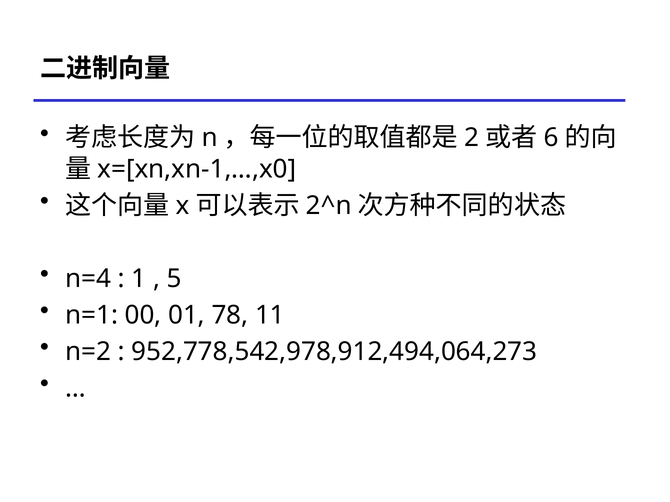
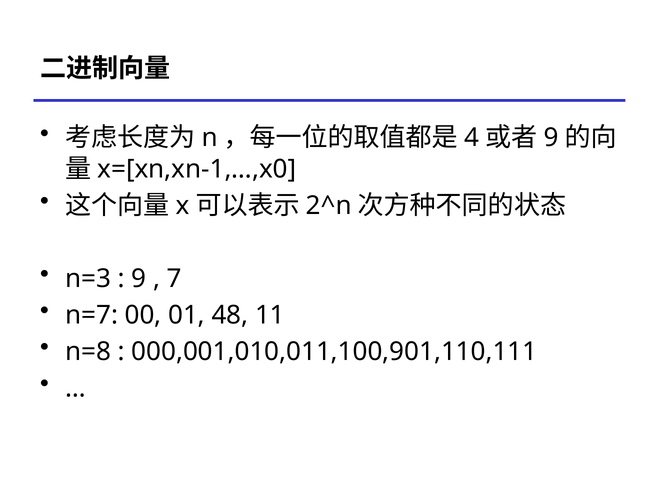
2: 2 -> 4
6 at (551, 138): 6 -> 9
n=4: n=4 -> n=3
1 at (139, 279): 1 -> 9
5: 5 -> 7
n=1: n=1 -> n=7
78: 78 -> 48
n=2: n=2 -> n=8
952,778,542,978,912,494,064,273: 952,778,542,978,912,494,064,273 -> 000,001,010,011,100,901,110,111
